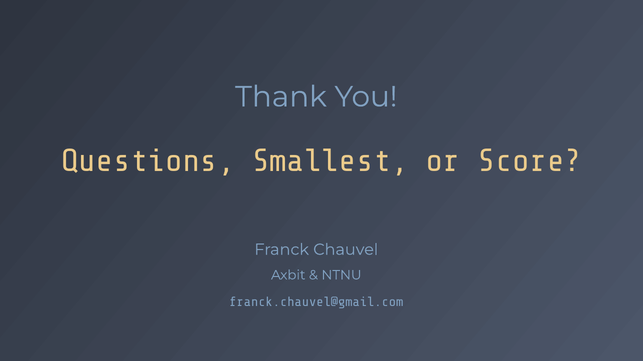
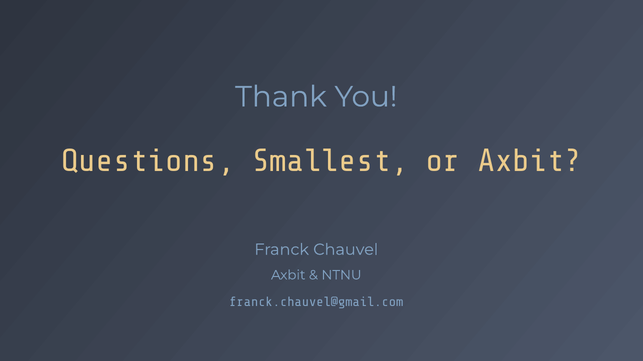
or Score: Score -> Axbit
